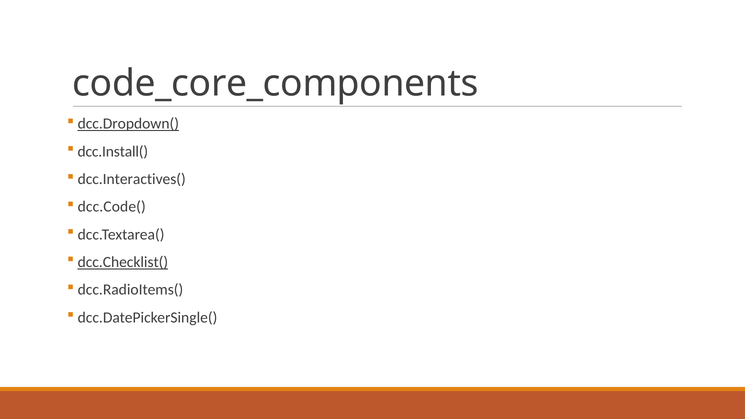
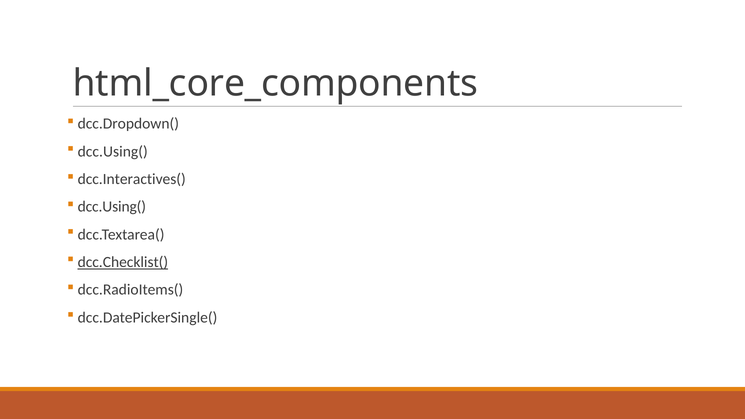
code_core_components: code_core_components -> html_core_components
dcc.Dropdown( underline: present -> none
dcc.Install( at (113, 152): dcc.Install( -> dcc.Using(
dcc.Code( at (112, 207): dcc.Code( -> dcc.Using(
